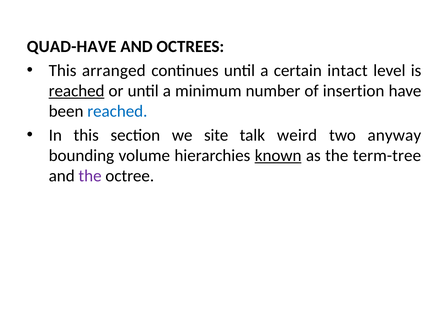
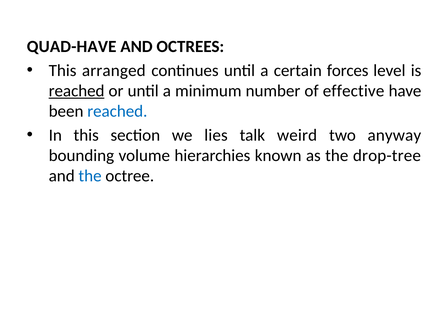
intact: intact -> forces
insertion: insertion -> effective
site: site -> lies
known underline: present -> none
term-tree: term-tree -> drop-tree
the at (90, 176) colour: purple -> blue
